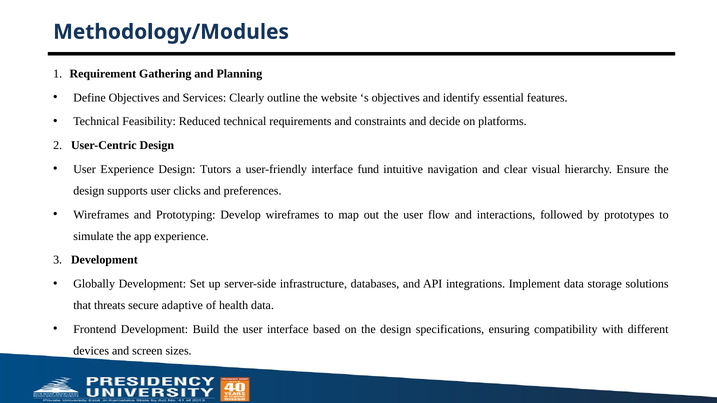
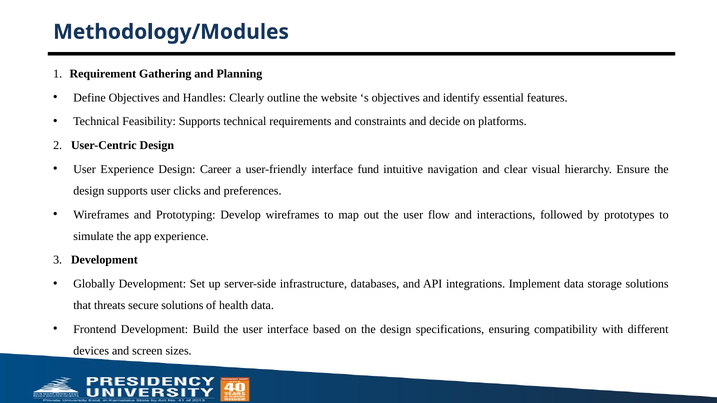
Services: Services -> Handles
Feasibility Reduced: Reduced -> Supports
Tutors: Tutors -> Career
secure adaptive: adaptive -> solutions
